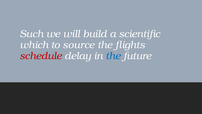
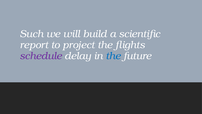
which: which -> report
source: source -> project
schedule colour: red -> purple
